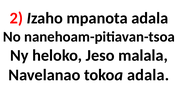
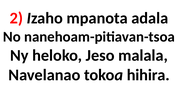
tokoa adala: adala -> hihira
